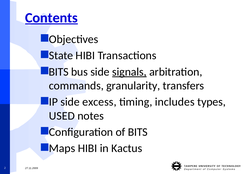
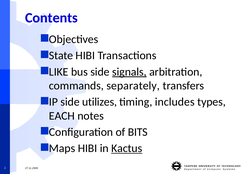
Contents underline: present -> none
BITS at (59, 72): BITS -> LIKE
granularity: granularity -> separately
excess: excess -> utilizes
USED: USED -> EACH
Kactus underline: none -> present
